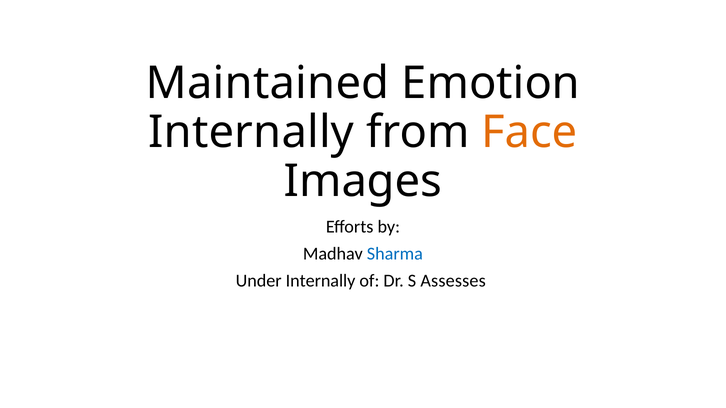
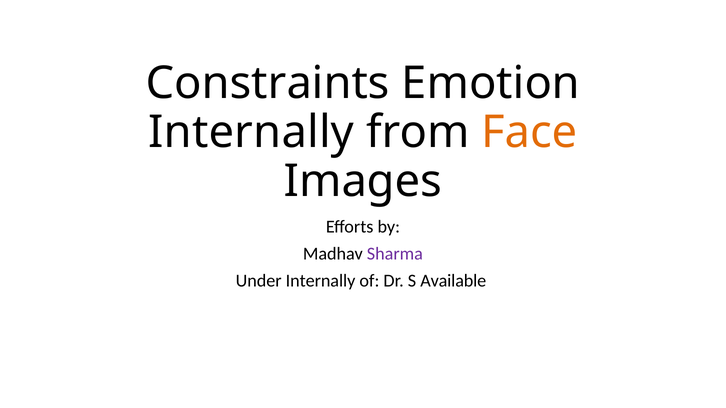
Maintained: Maintained -> Constraints
Sharma colour: blue -> purple
Assesses: Assesses -> Available
